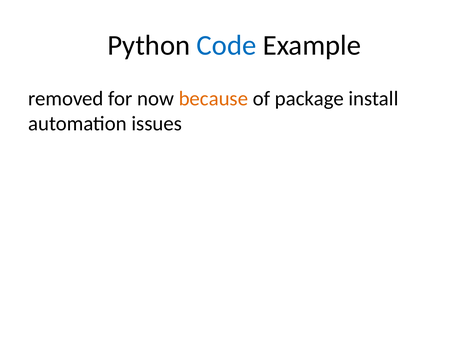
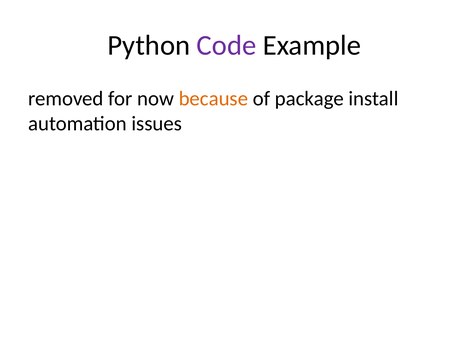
Code colour: blue -> purple
